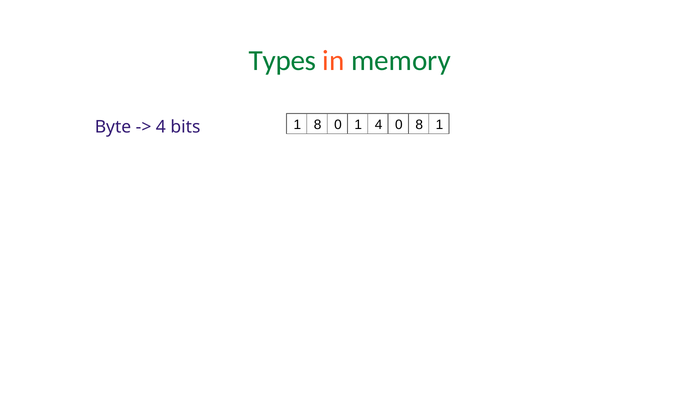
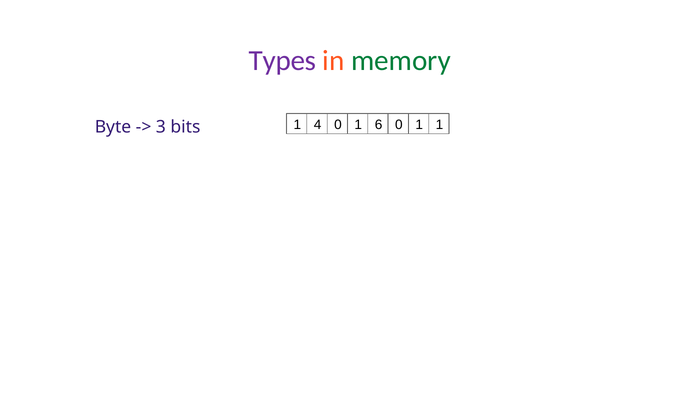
Types colour: green -> purple
4 at (161, 127): 4 -> 3
1 8: 8 -> 4
1 4: 4 -> 6
8 at (419, 125): 8 -> 1
